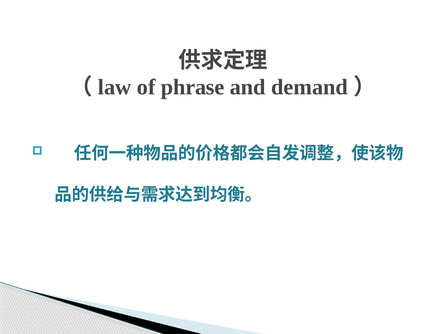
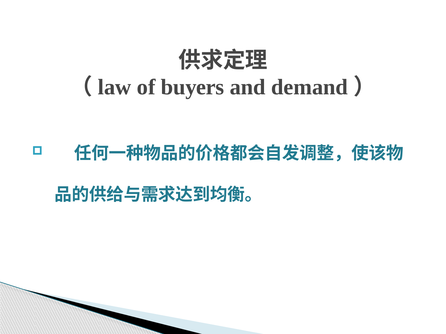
phrase: phrase -> buyers
